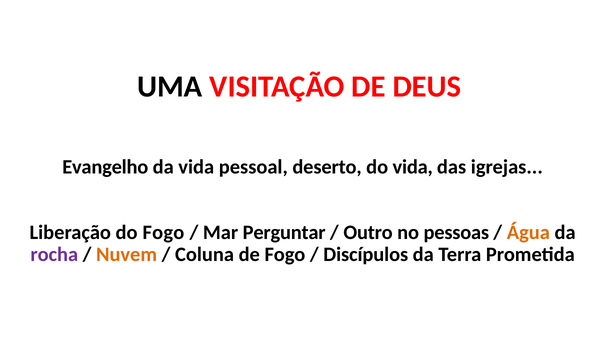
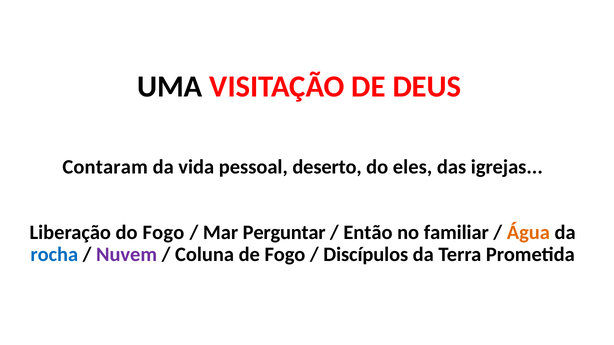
Evangelho: Evangelho -> Contaram
do vida: vida -> eles
Outro: Outro -> Então
pessoas: pessoas -> familiar
rocha colour: purple -> blue
Nuvem colour: orange -> purple
